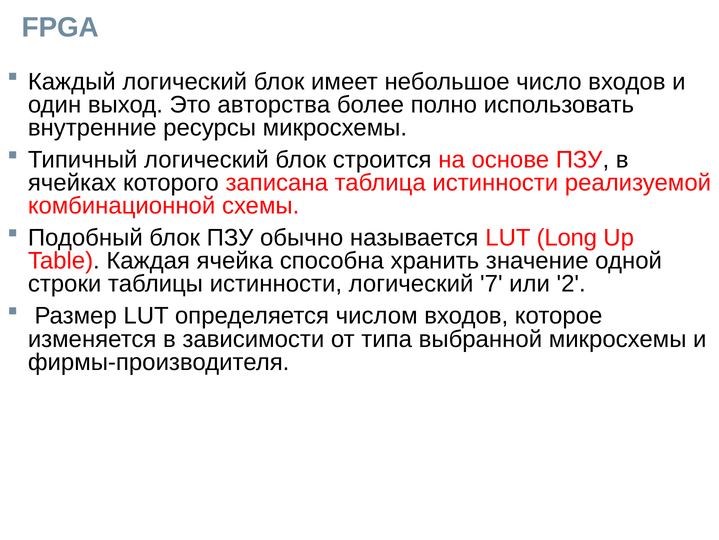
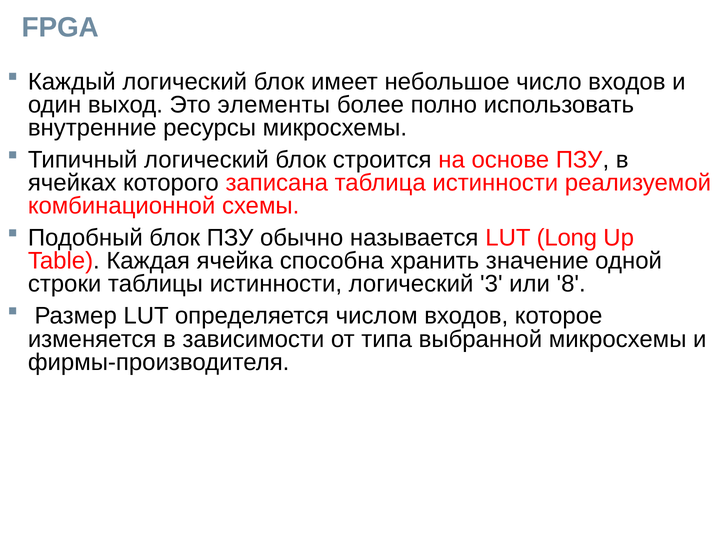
авторства: авторства -> элементы
7: 7 -> 3
2: 2 -> 8
